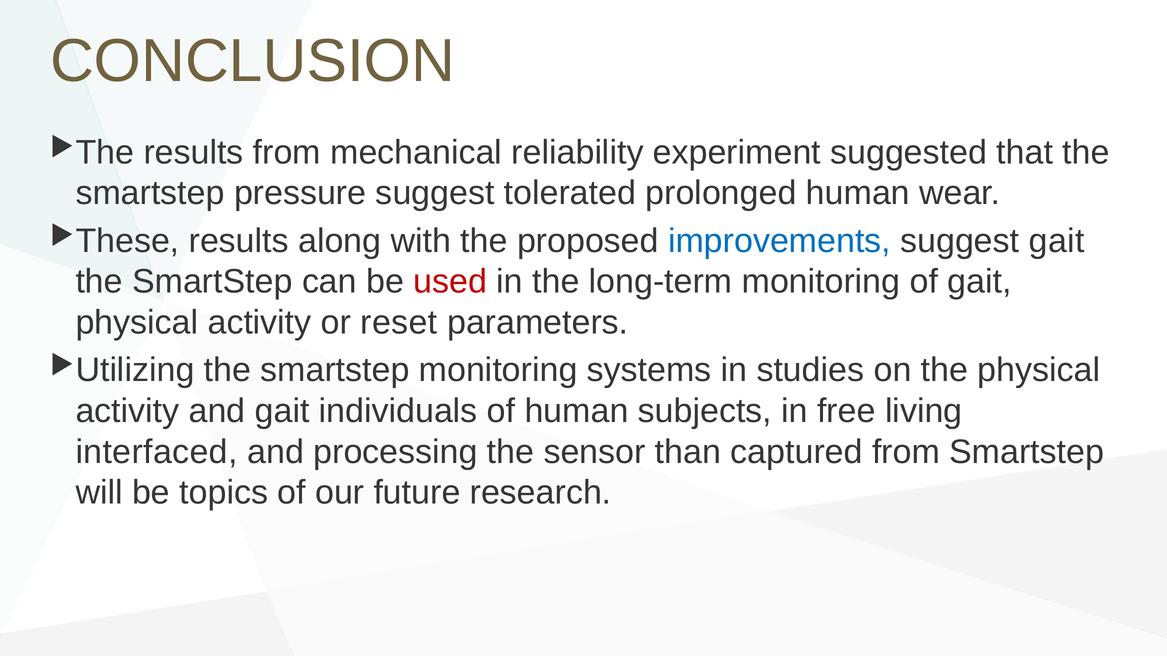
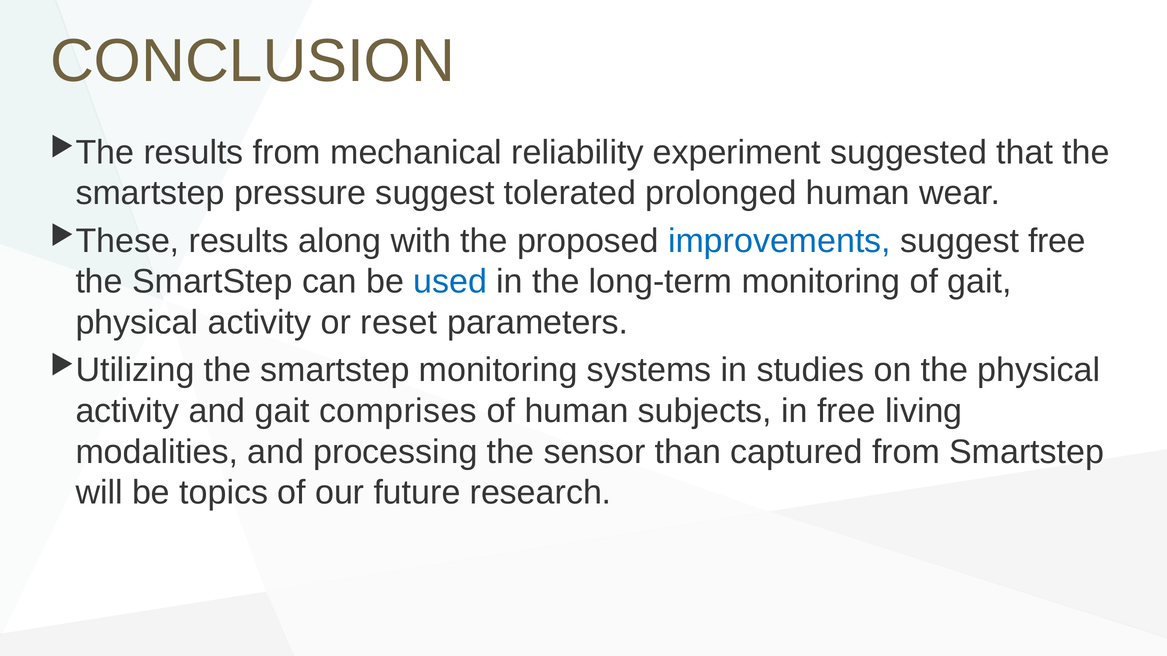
suggest gait: gait -> free
used colour: red -> blue
individuals: individuals -> comprises
interfaced: interfaced -> modalities
